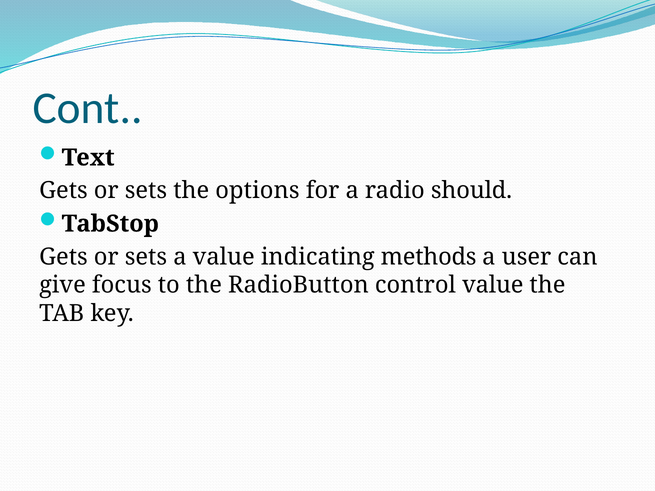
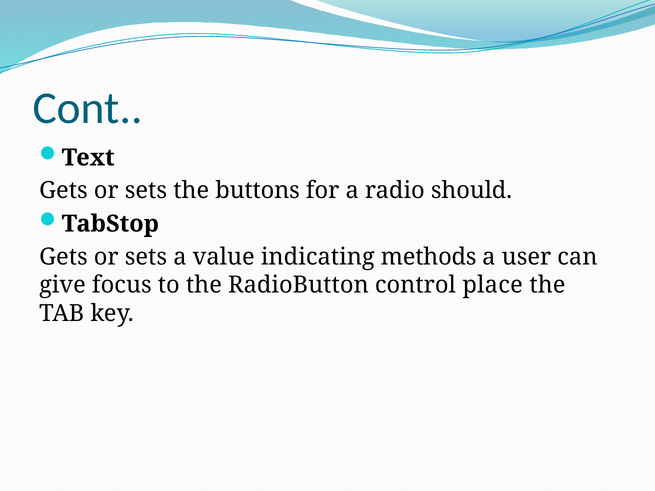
options: options -> buttons
control value: value -> place
